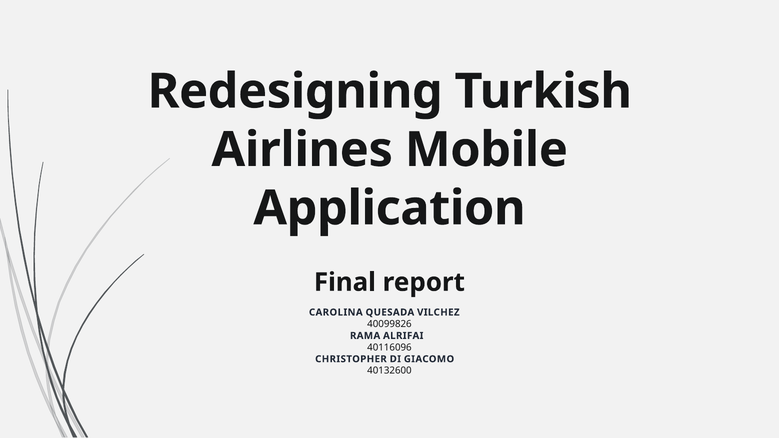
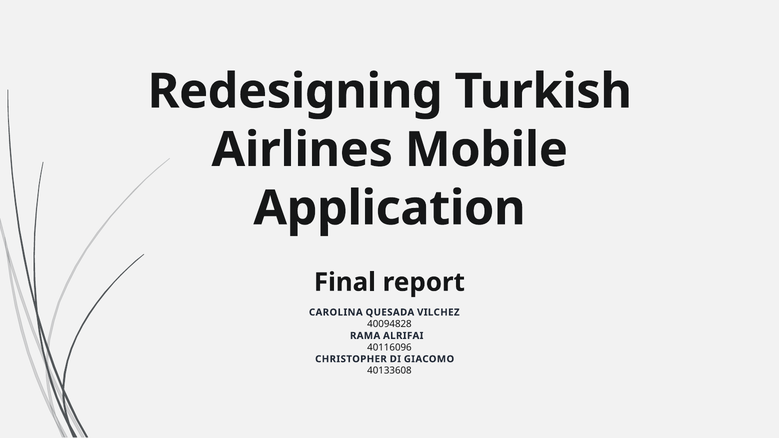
40099826: 40099826 -> 40094828
40132600: 40132600 -> 40133608
